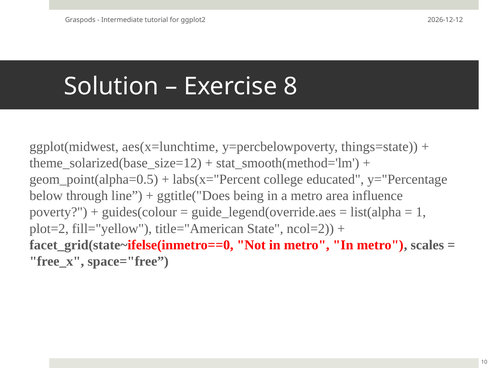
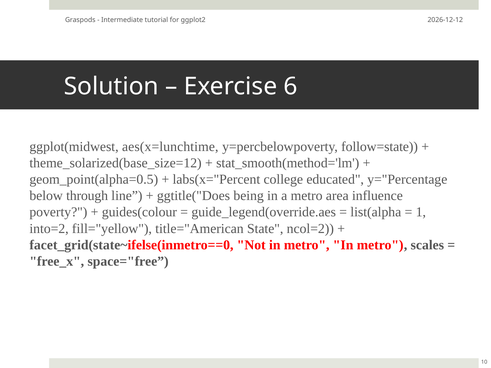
8: 8 -> 6
things=state: things=state -> follow=state
plot=2: plot=2 -> into=2
